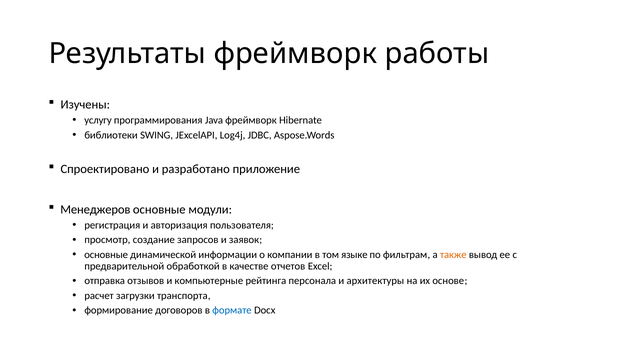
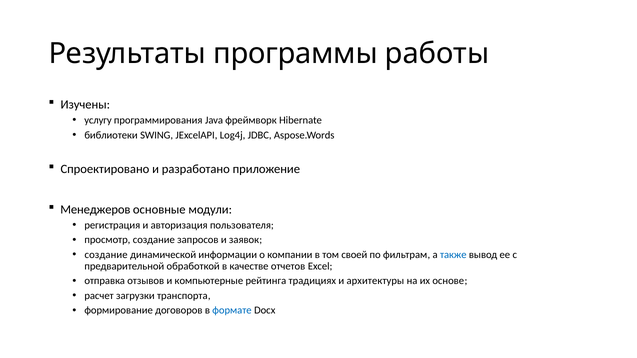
Результаты фреймворк: фреймворк -> программы
основные at (106, 255): основные -> создание
языке: языке -> своей
также colour: orange -> blue
персонала: персонала -> традициях
